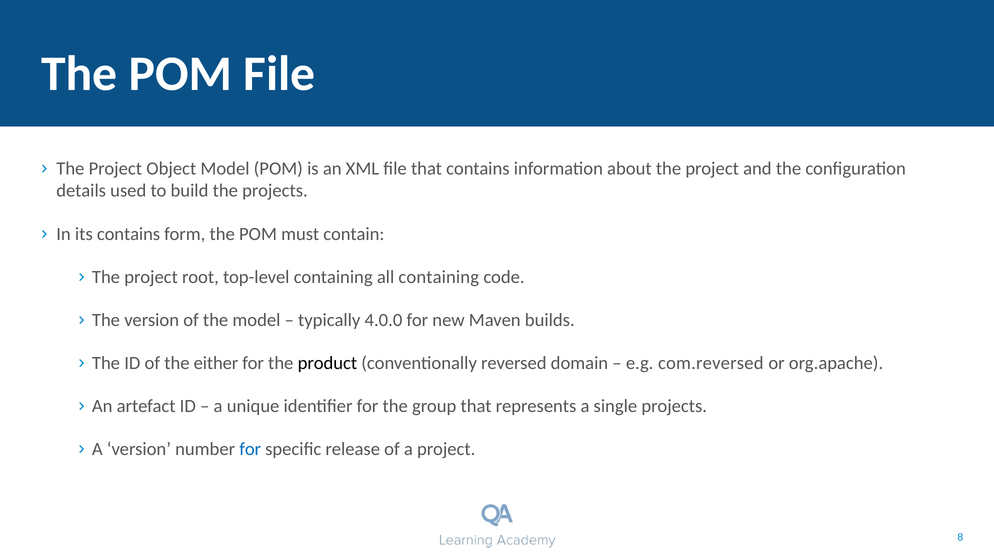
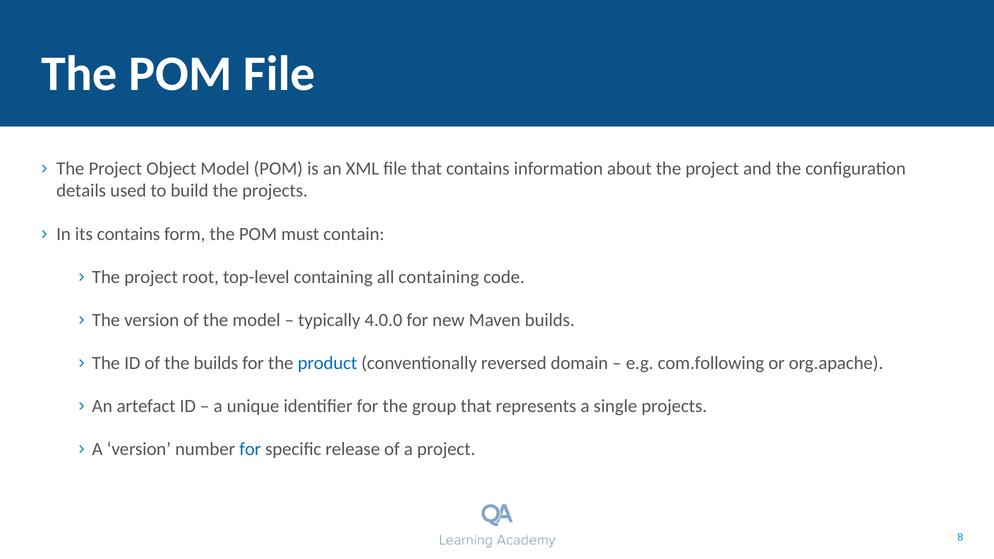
the either: either -> builds
product colour: black -> blue
com.reversed: com.reversed -> com.following
